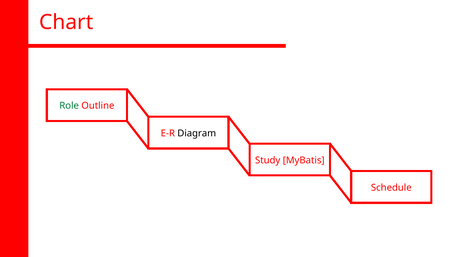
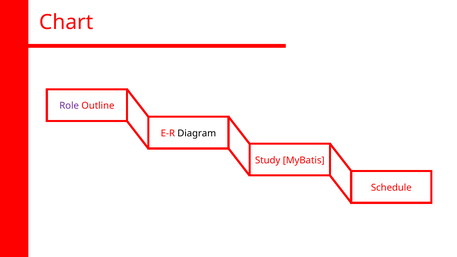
Role colour: green -> purple
